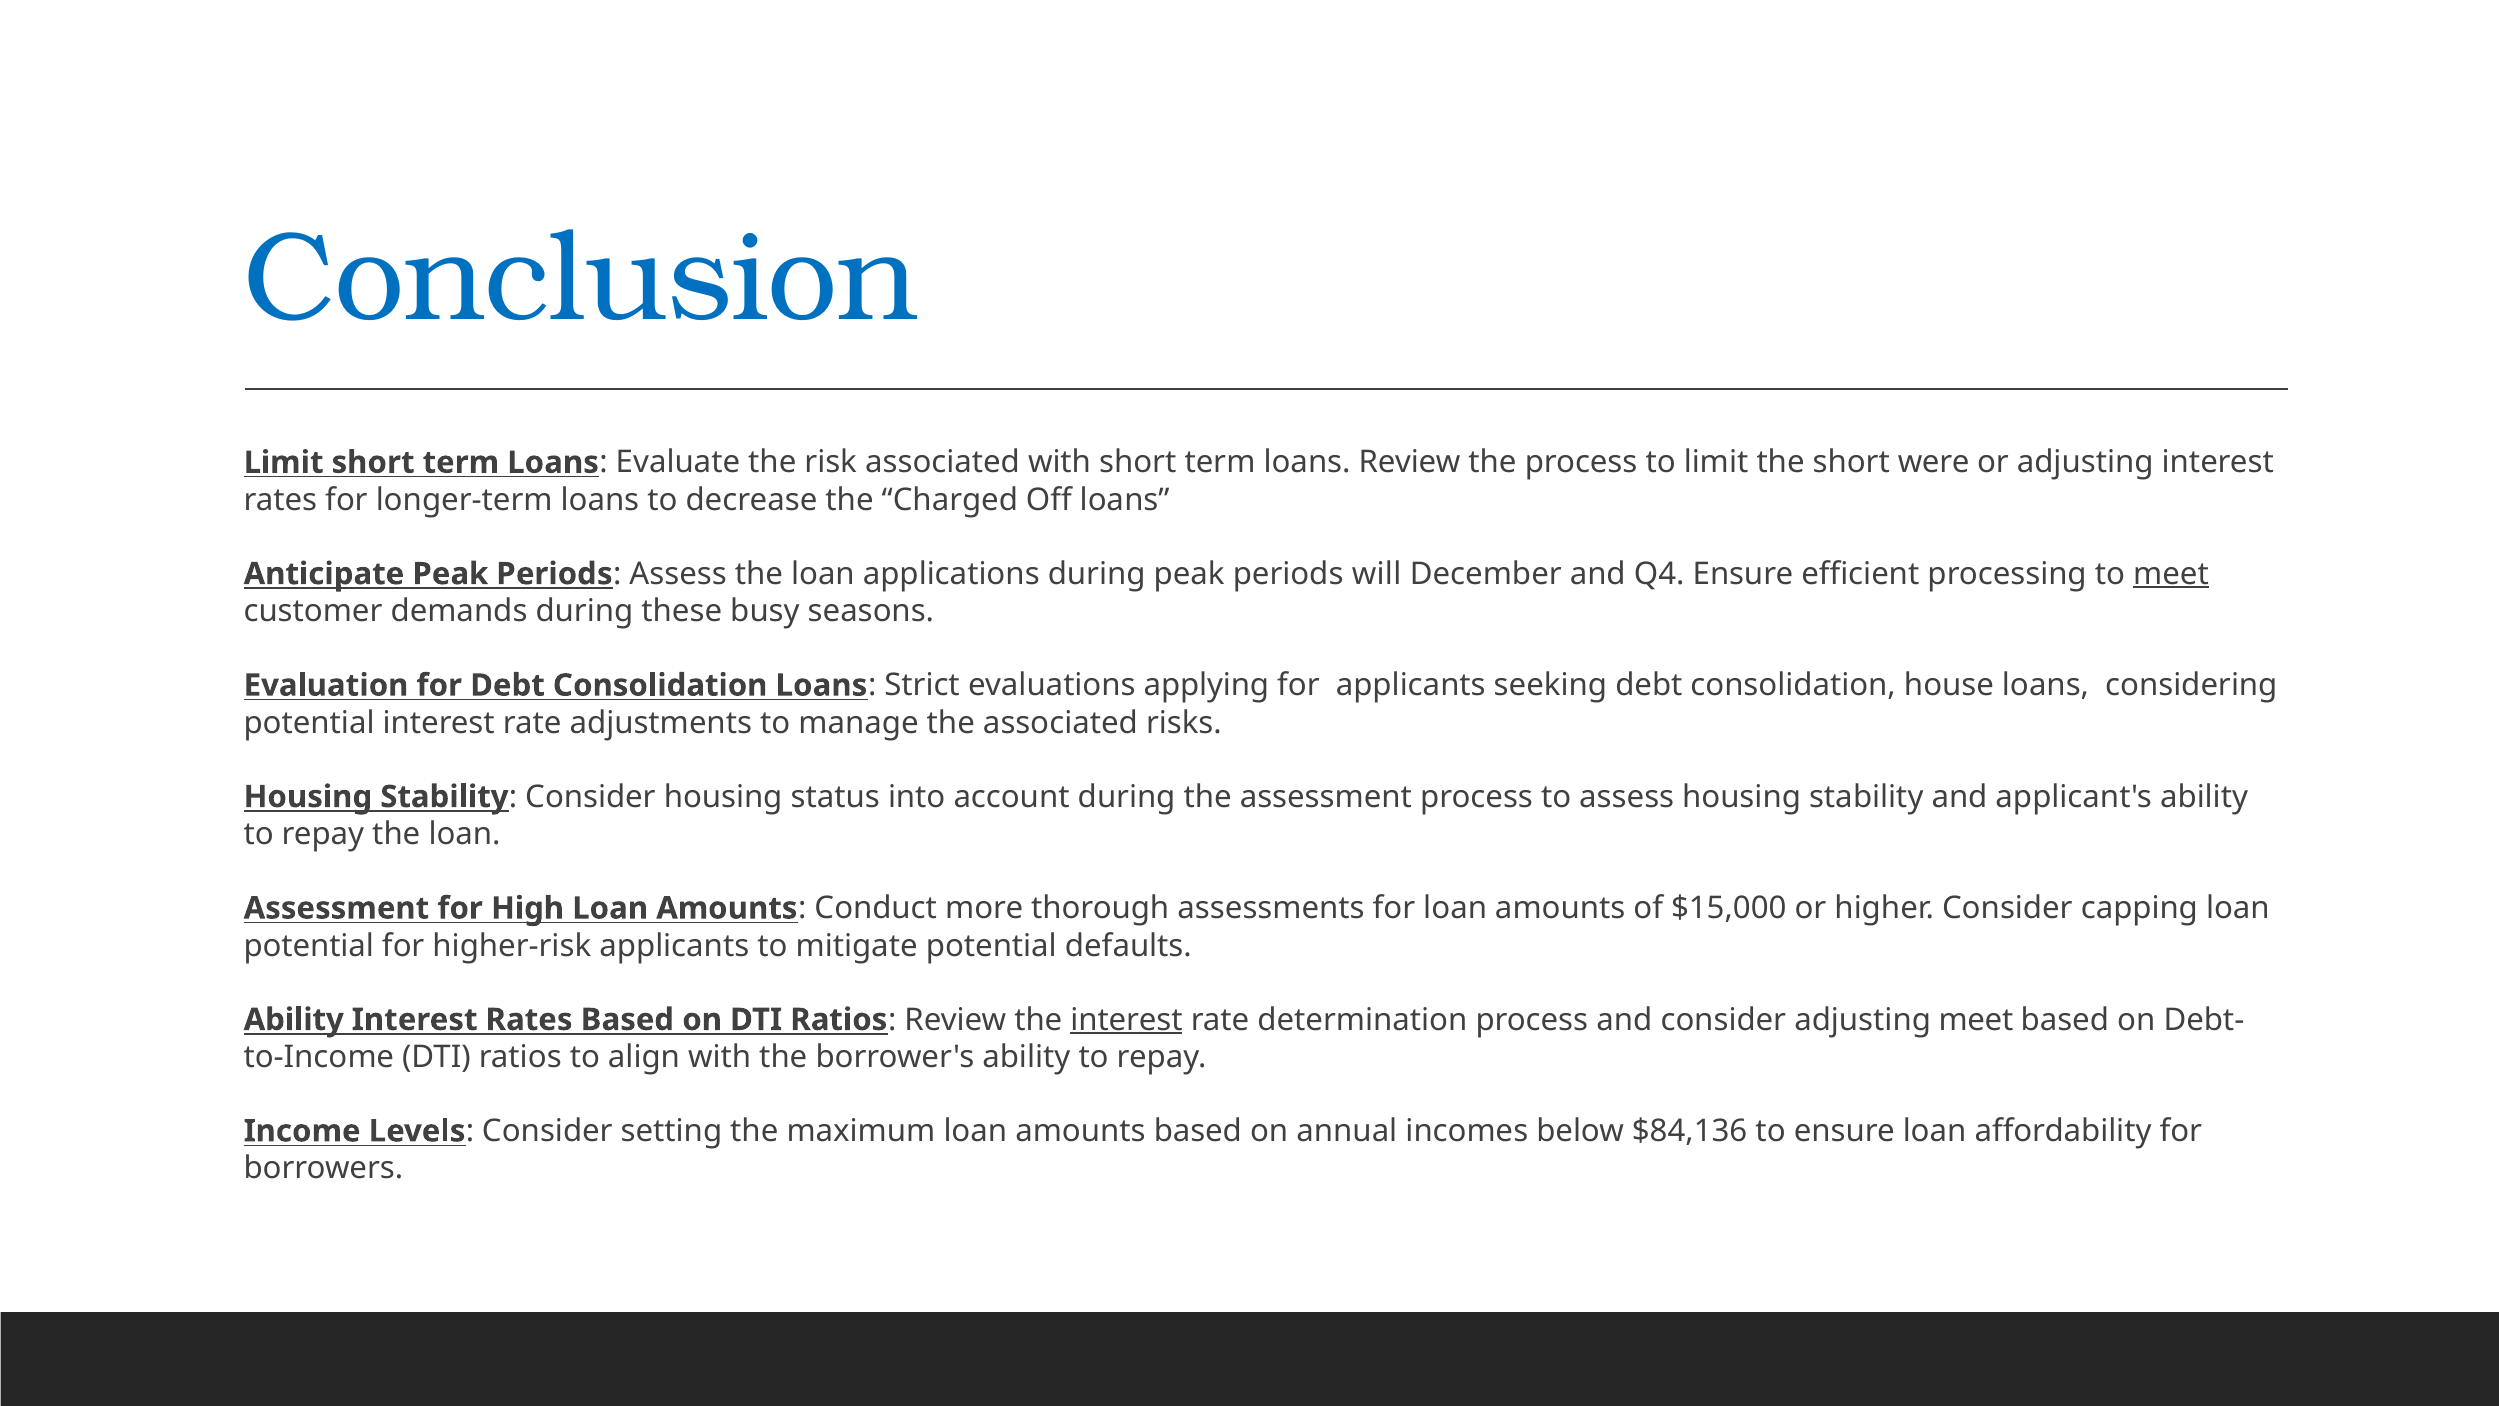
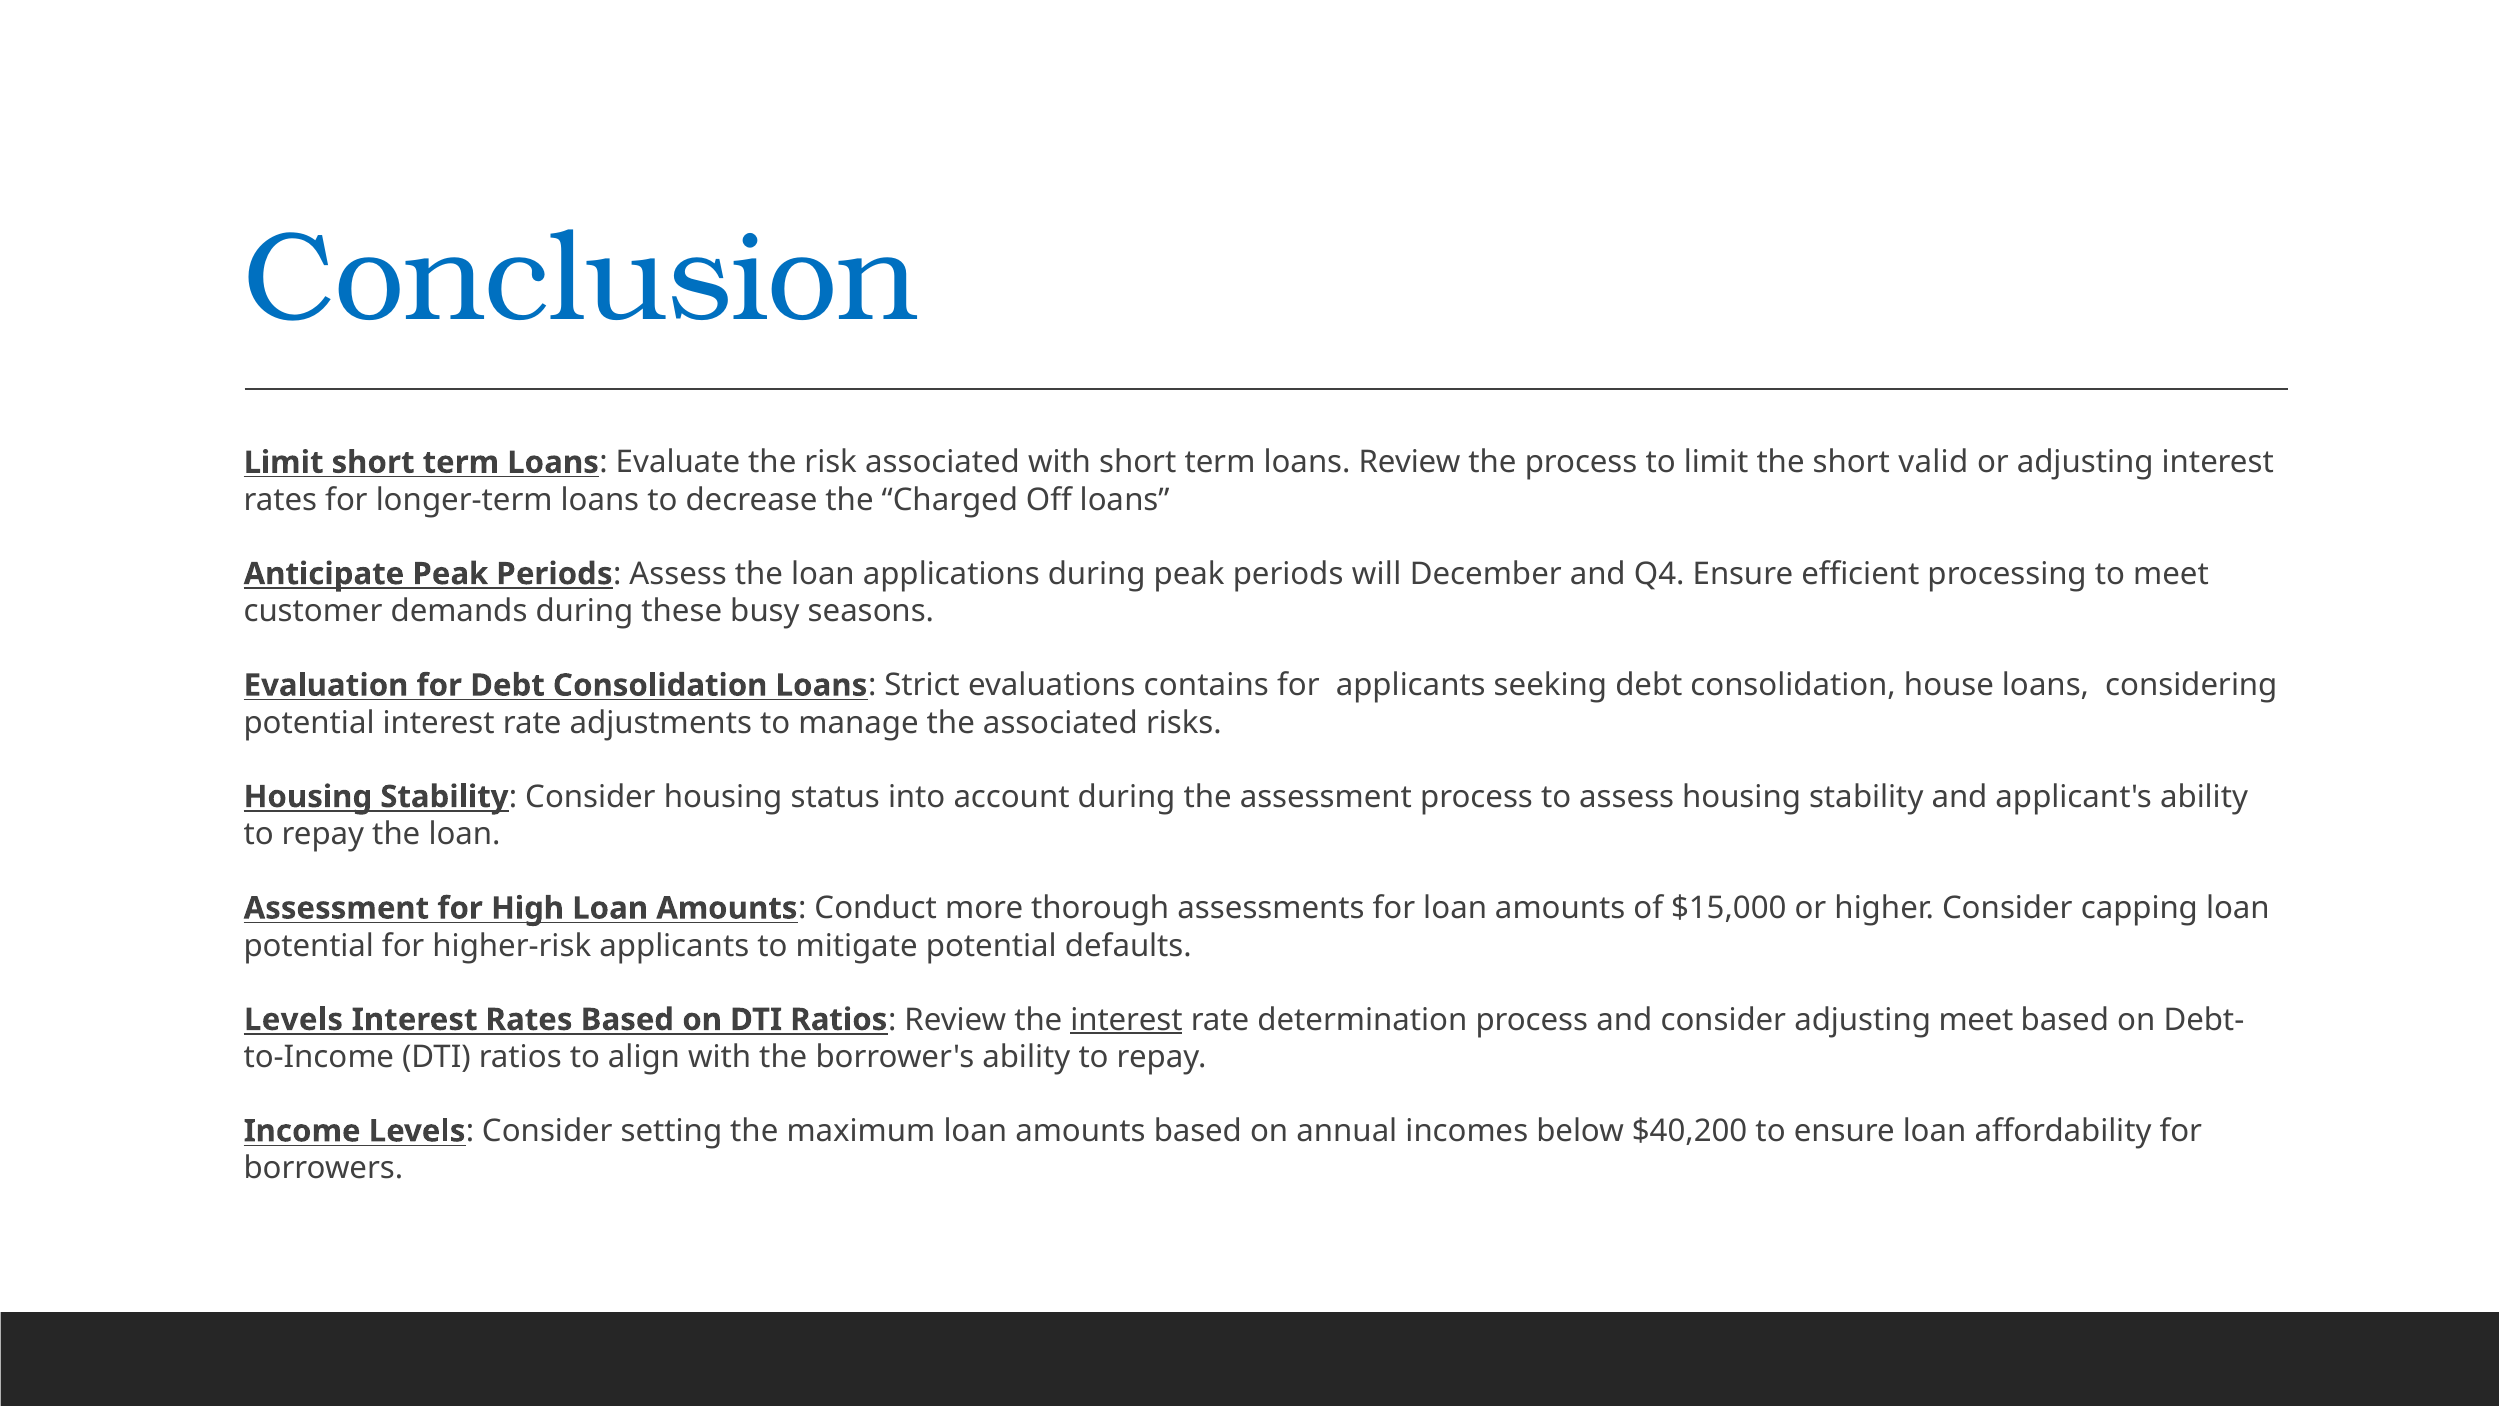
were: were -> valid
meet at (2171, 574) underline: present -> none
applying: applying -> contains
Ability at (294, 1019): Ability -> Levels
$84,136: $84,136 -> $40,200
